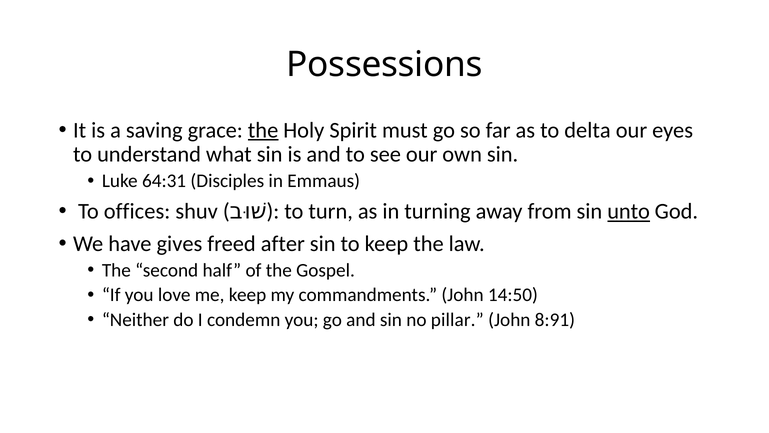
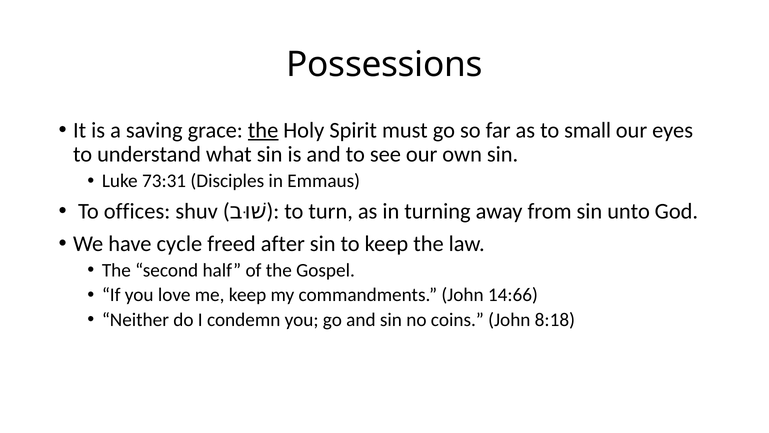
delta: delta -> small
64:31: 64:31 -> 73:31
unto underline: present -> none
gives: gives -> cycle
14:50: 14:50 -> 14:66
pillar: pillar -> coins
8:91: 8:91 -> 8:18
